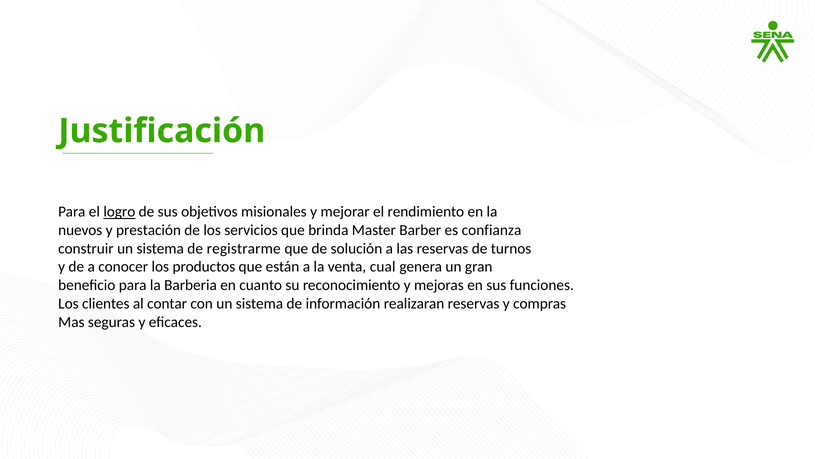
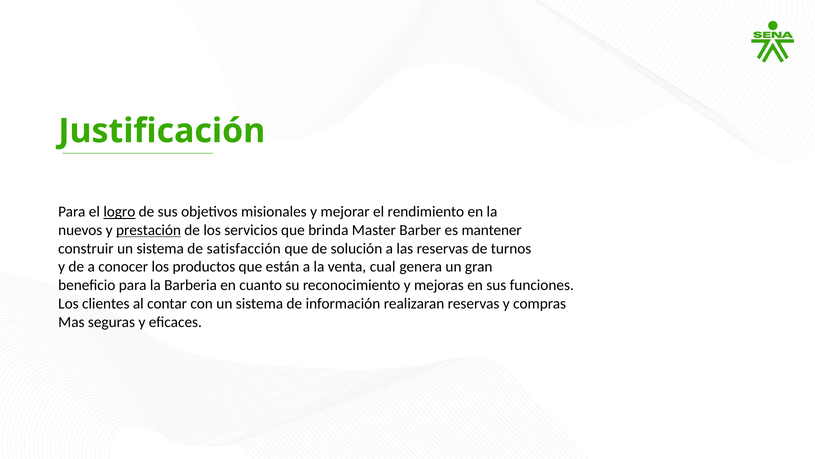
prestación underline: none -> present
confianza: confianza -> mantener
registrarme: registrarme -> satisfacción
